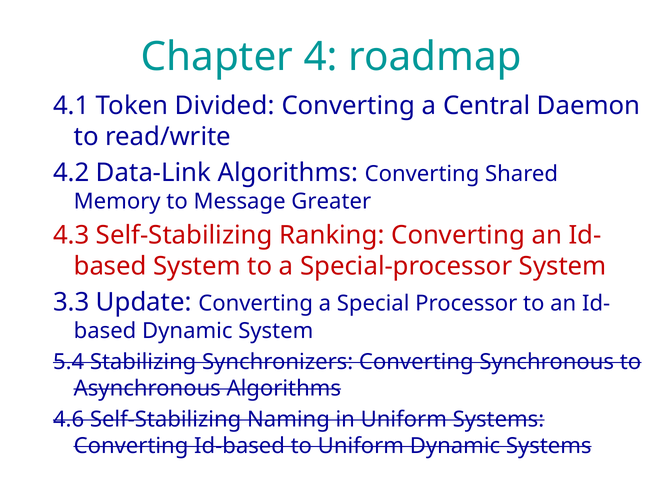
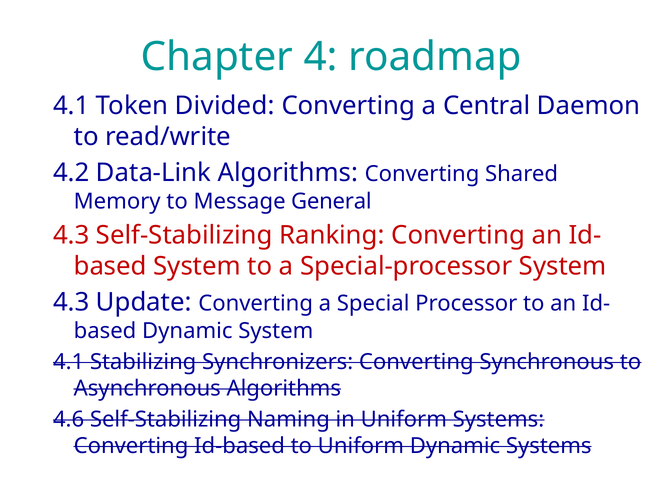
Greater: Greater -> General
3.3 at (71, 303): 3.3 -> 4.3
5.4 at (69, 362): 5.4 -> 4.1
